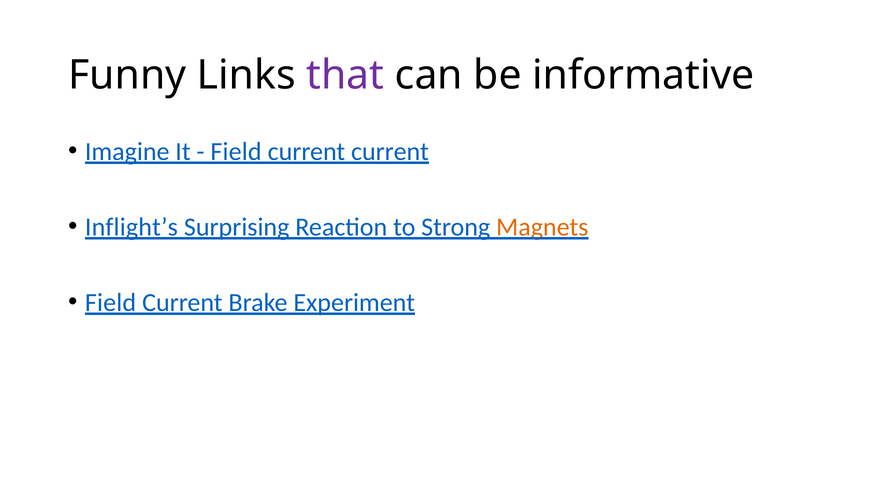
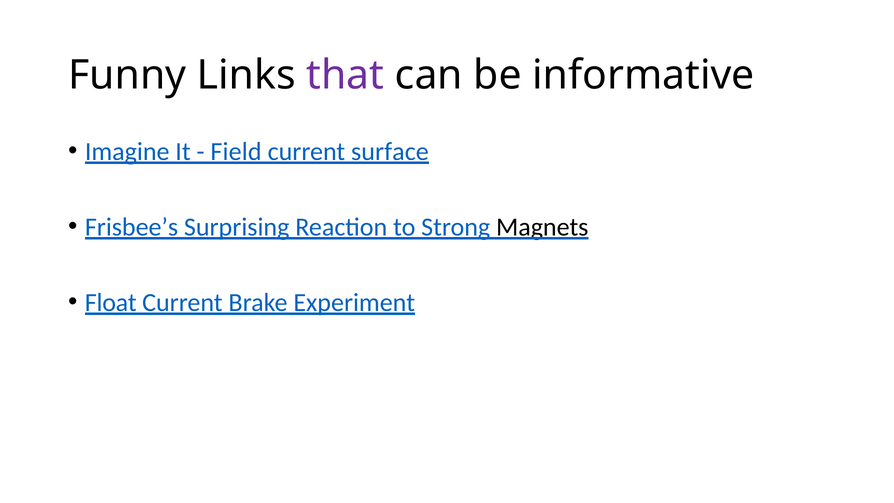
current current: current -> surface
Inflight’s: Inflight’s -> Frisbee’s
Magnets colour: orange -> black
Field at (111, 302): Field -> Float
